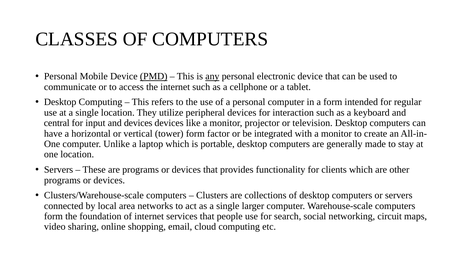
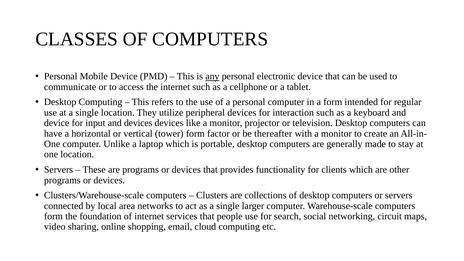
PMD underline: present -> none
central at (57, 123): central -> device
integrated: integrated -> thereafter
